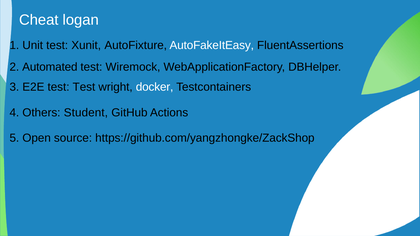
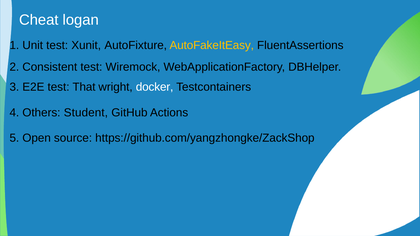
AutoFakeItEasy colour: white -> yellow
Automated: Automated -> Consistent
test Test: Test -> That
